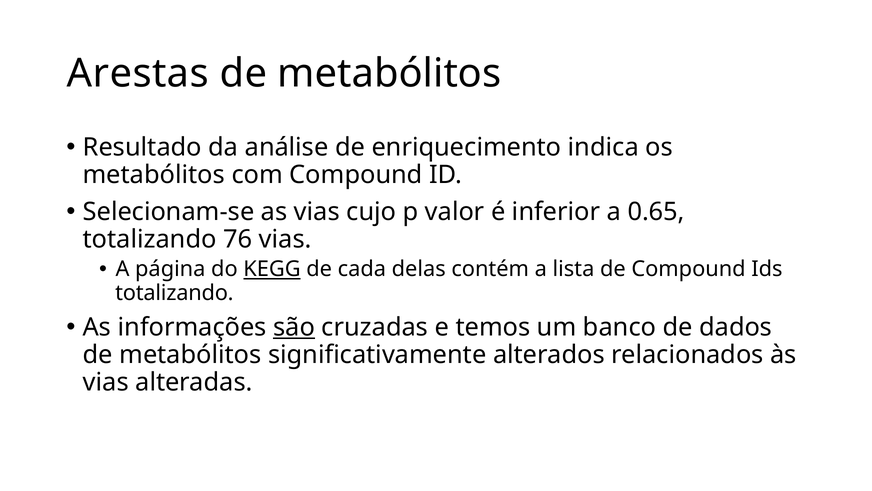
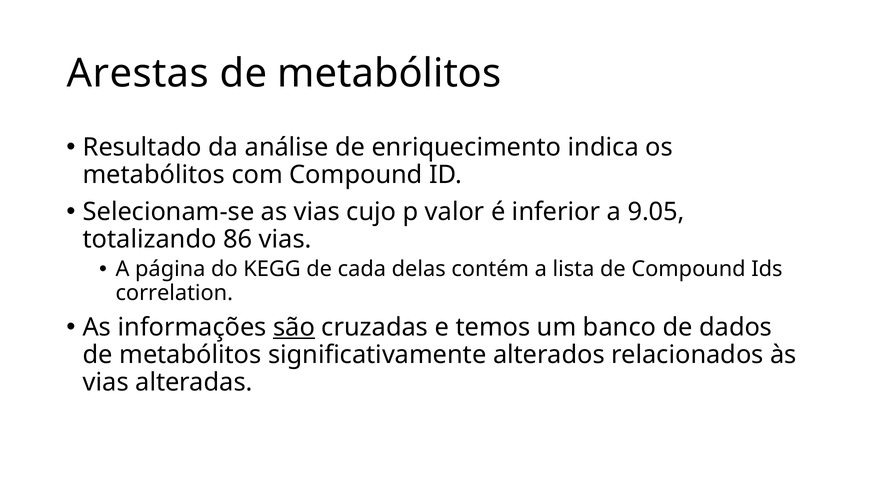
0.65: 0.65 -> 9.05
76: 76 -> 86
KEGG underline: present -> none
totalizando at (174, 293): totalizando -> correlation
